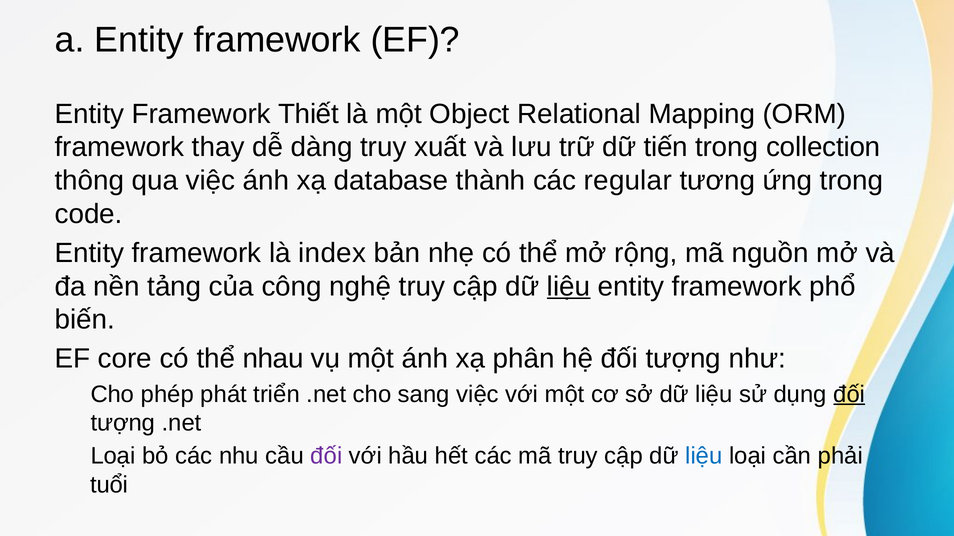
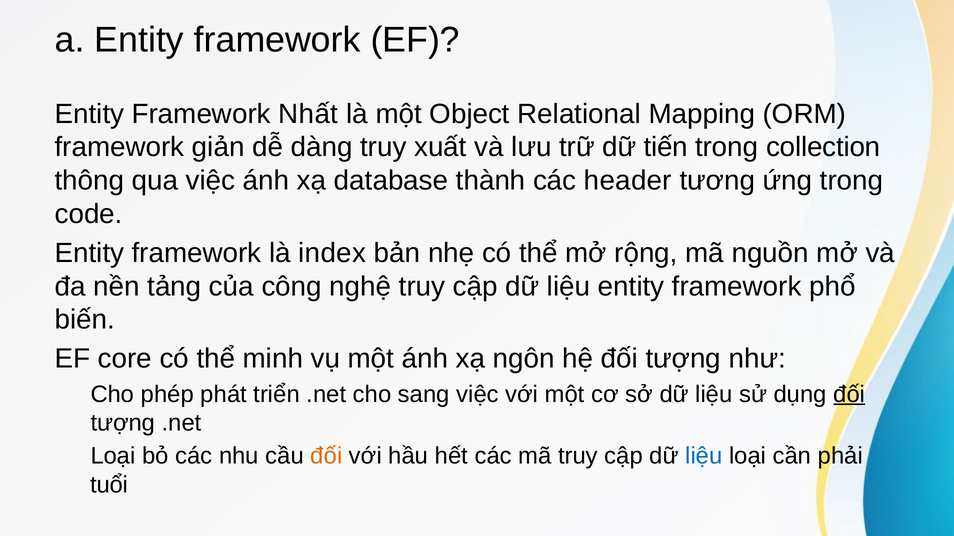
Thiết: Thiết -> Nhất
thay: thay -> giản
regular: regular -> header
liệu at (569, 287) underline: present -> none
nhau: nhau -> minh
phân: phân -> ngôn
đối at (326, 457) colour: purple -> orange
